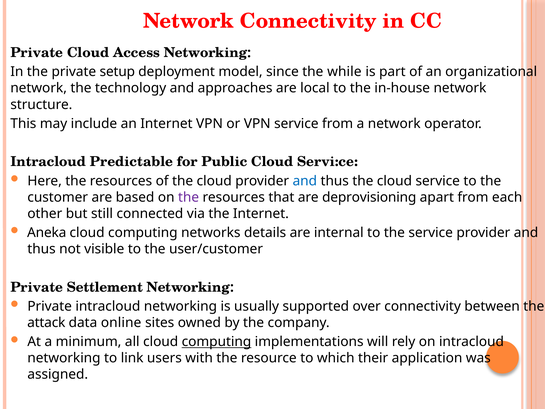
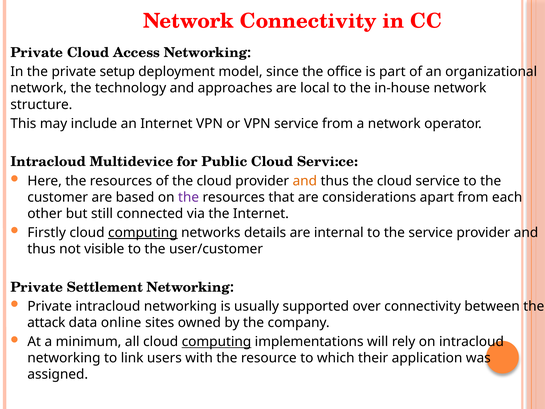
while: while -> office
Predictable: Predictable -> Multidevice
and at (305, 181) colour: blue -> orange
deprovisioning: deprovisioning -> considerations
Aneka: Aneka -> Firstly
computing at (143, 233) underline: none -> present
